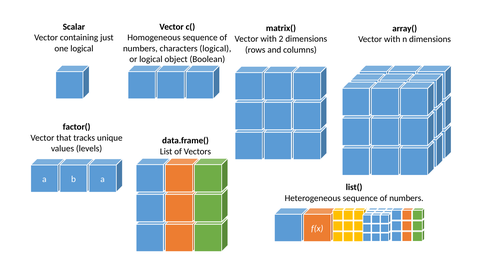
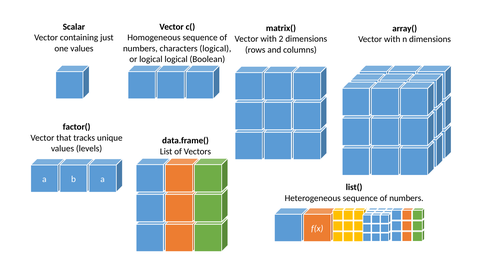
one logical: logical -> values
logical object: object -> logical
